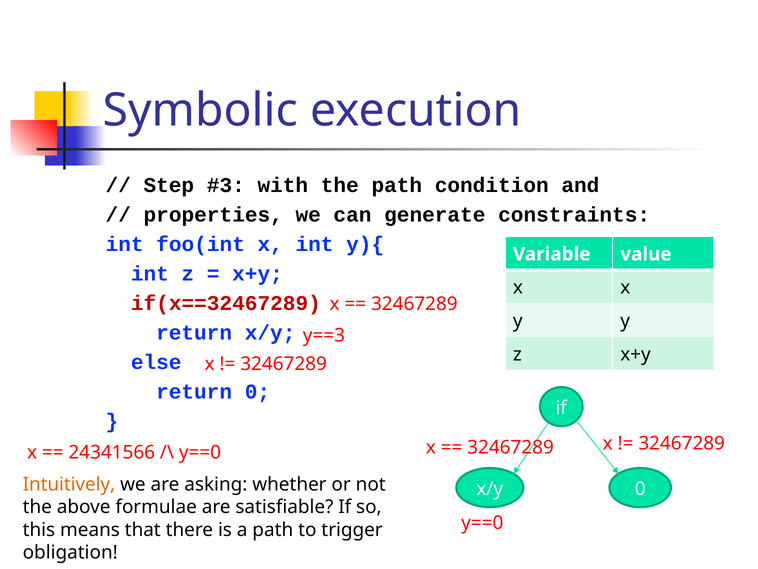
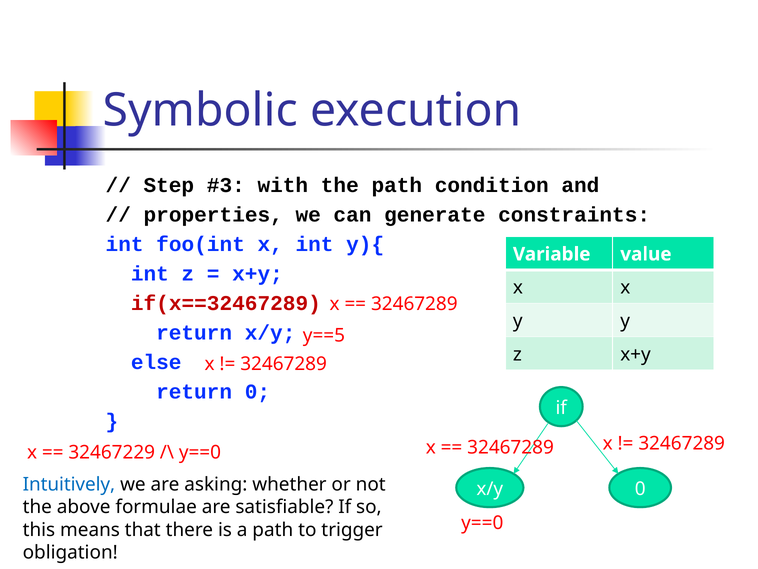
y==3: y==3 -> y==5
24341566: 24341566 -> 32467229
Intuitively colour: orange -> blue
